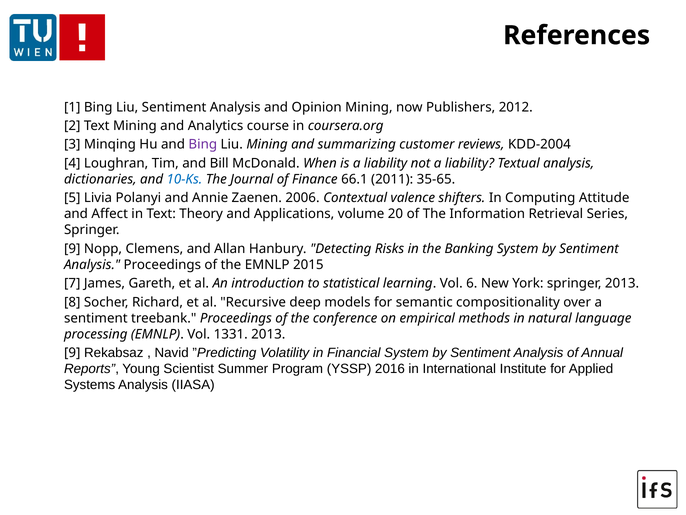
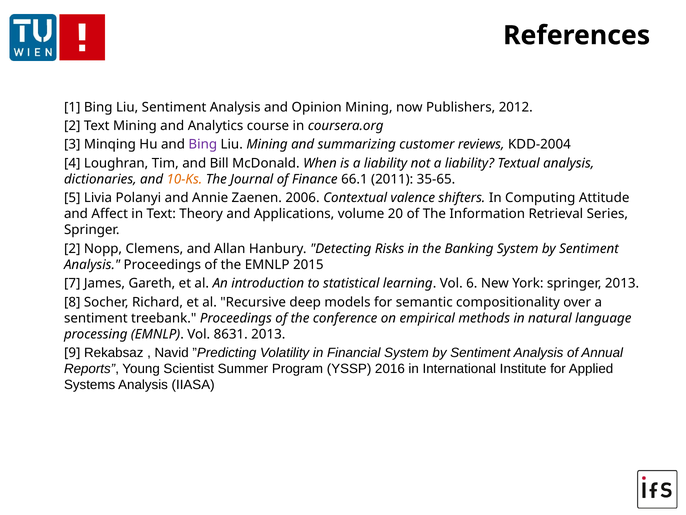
10‐Ks colour: blue -> orange
9 at (72, 249): 9 -> 2
1331: 1331 -> 8631
